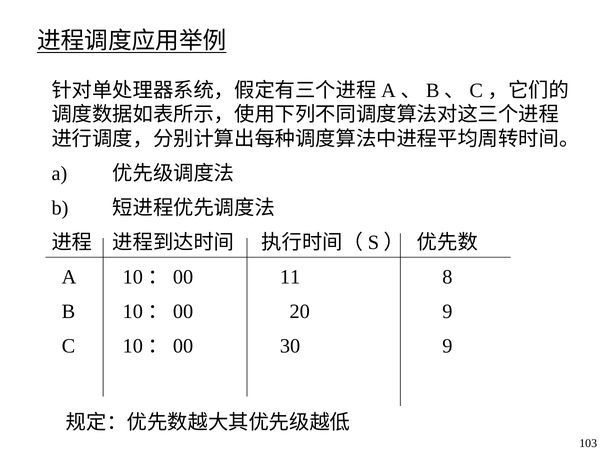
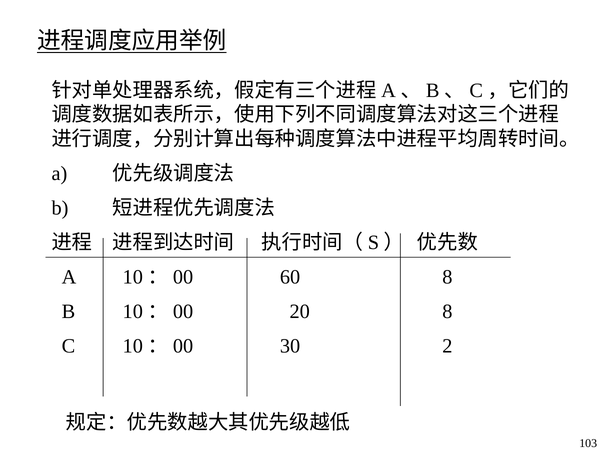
11: 11 -> 60
20 9: 9 -> 8
30 9: 9 -> 2
